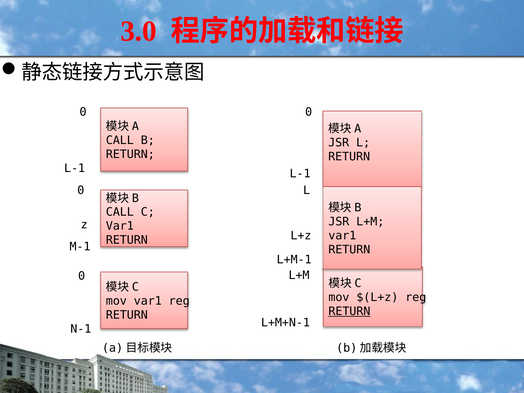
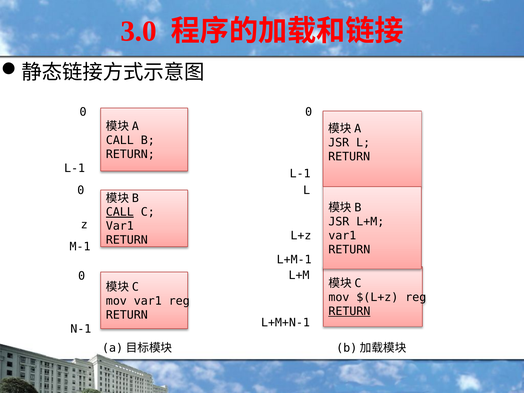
CALL at (120, 212) underline: none -> present
